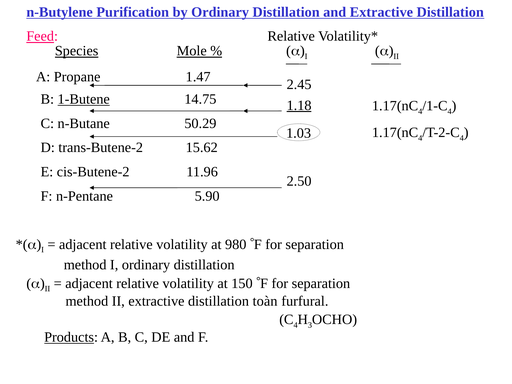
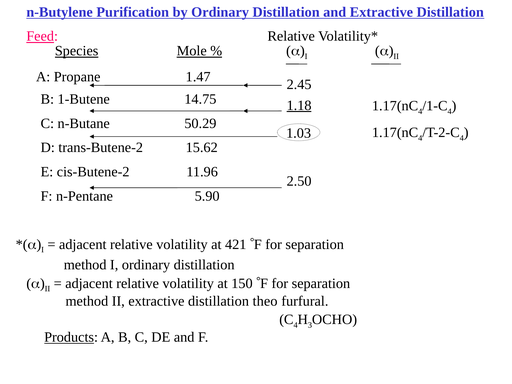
1-Butene underline: present -> none
980: 980 -> 421
toàn: toàn -> theo
